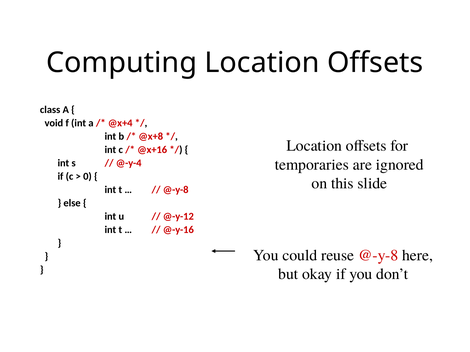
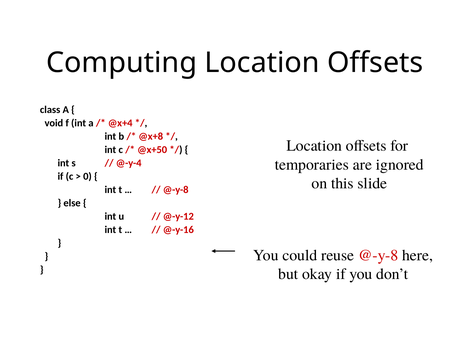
@x+16: @x+16 -> @x+50
